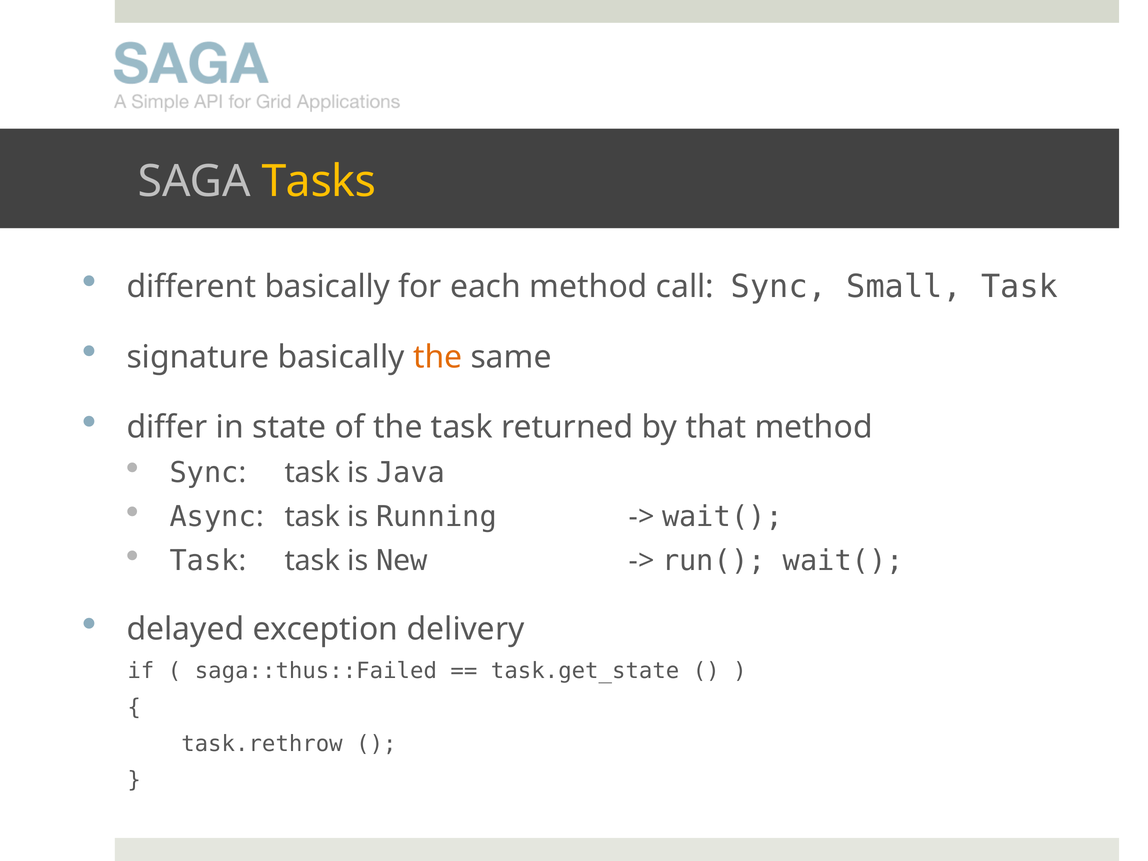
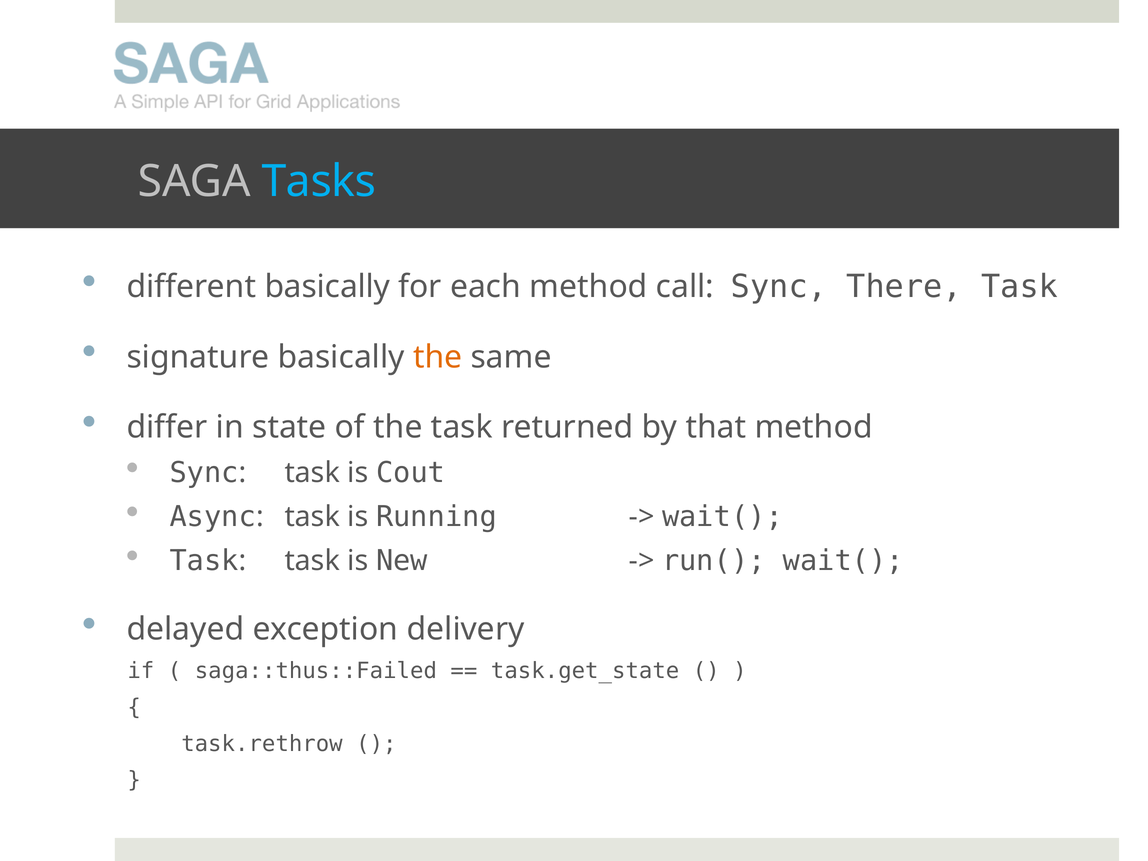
Tasks colour: yellow -> light blue
Small: Small -> There
Java: Java -> Cout
